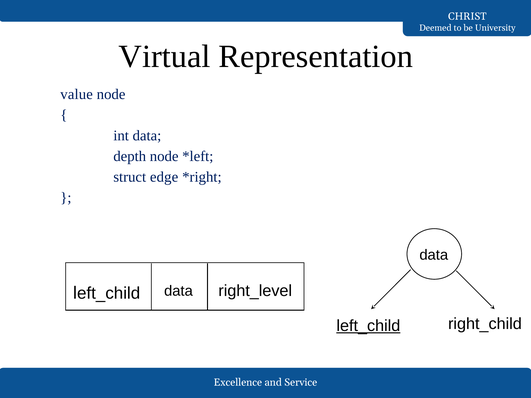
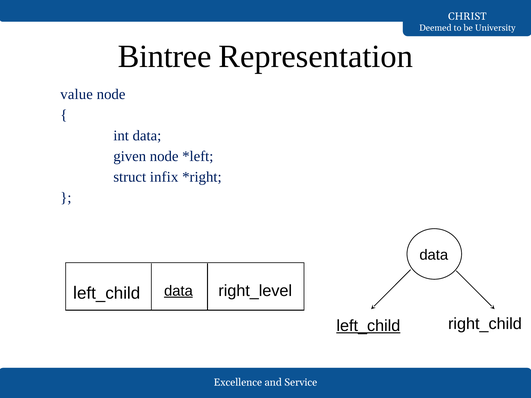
Virtual: Virtual -> Bintree
depth: depth -> given
edge: edge -> infix
data at (178, 291) underline: none -> present
